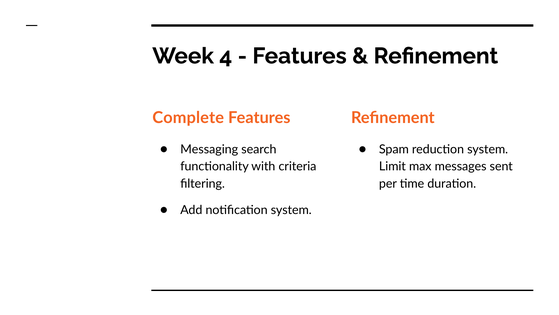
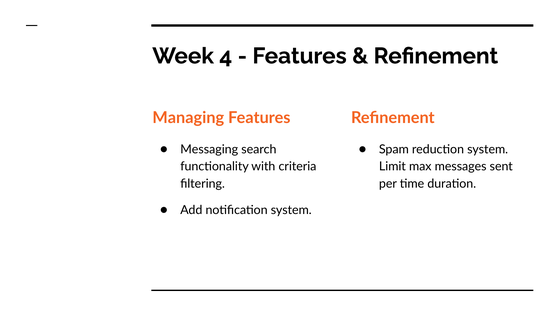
Complete: Complete -> Managing
